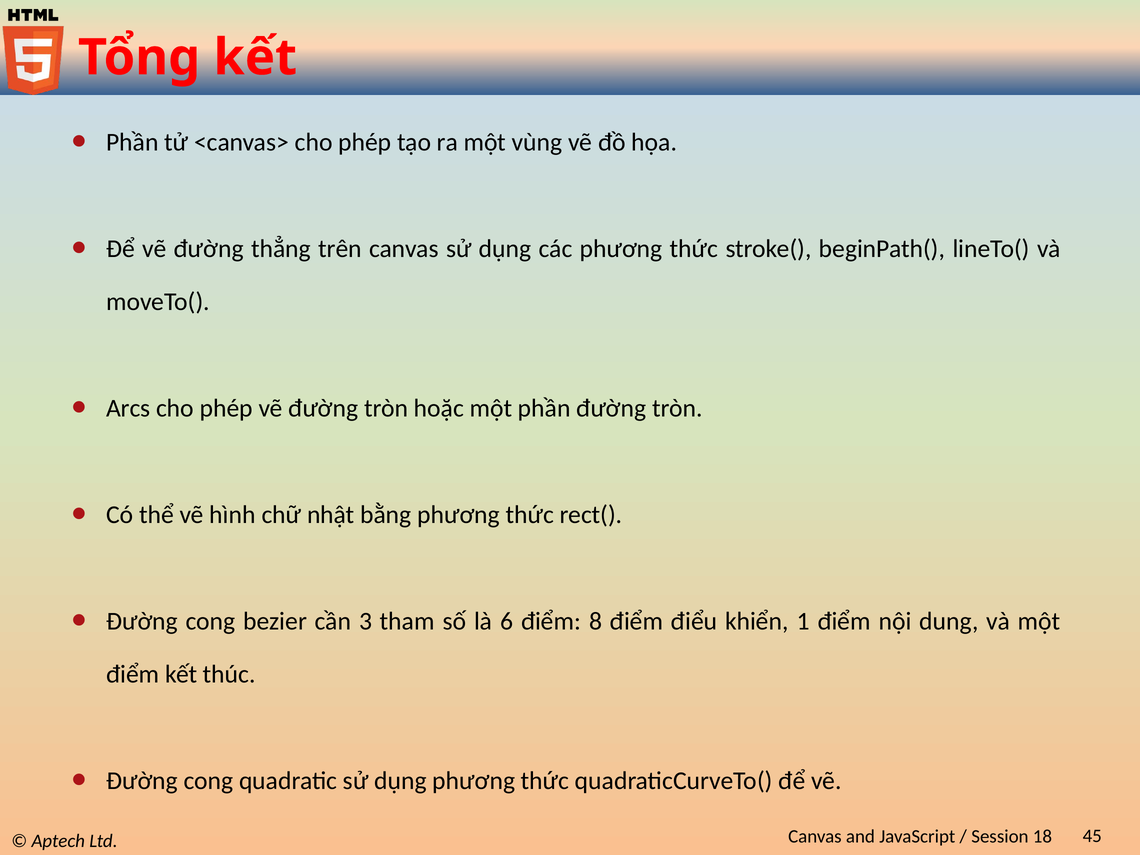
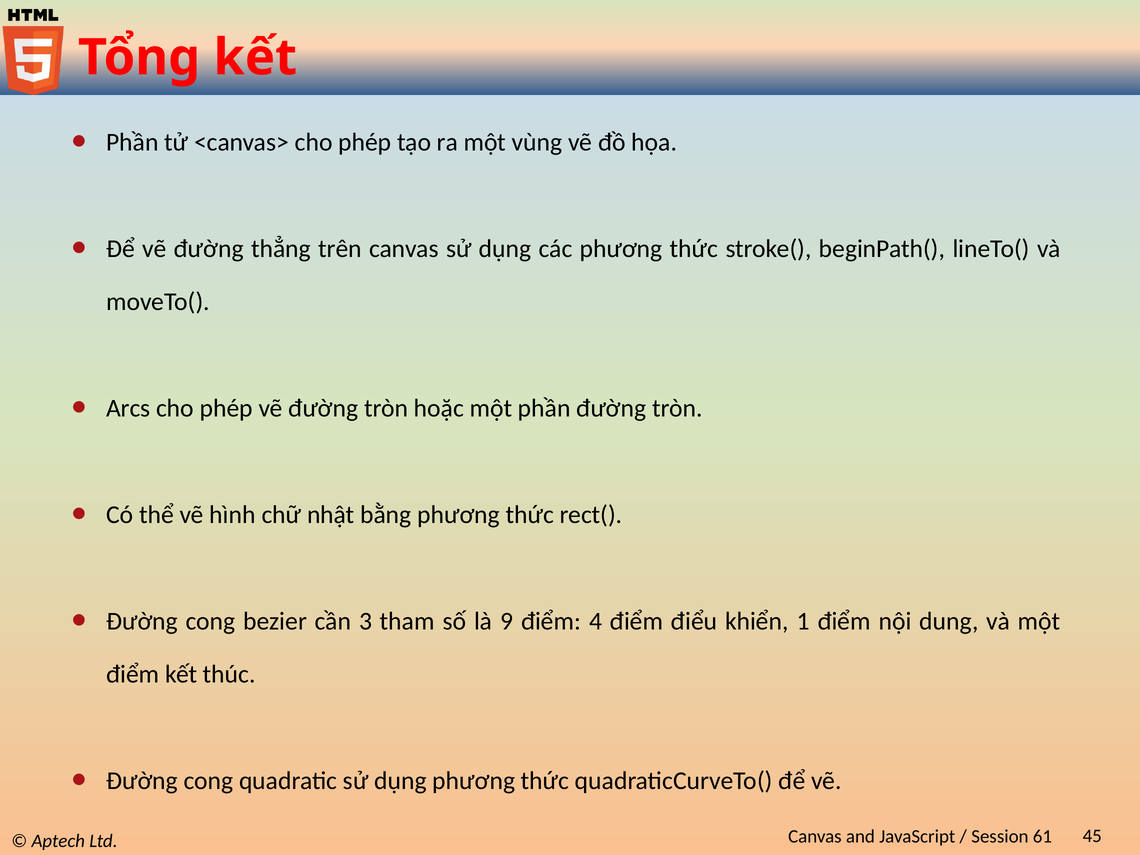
6: 6 -> 9
8: 8 -> 4
18: 18 -> 61
